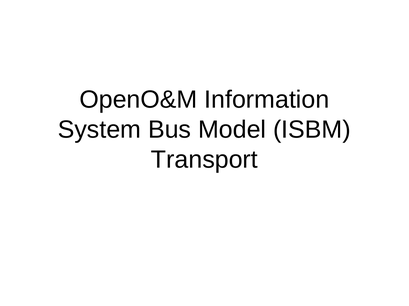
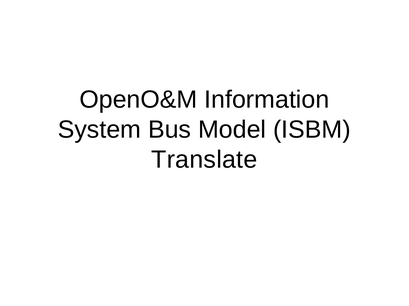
Transport: Transport -> Translate
